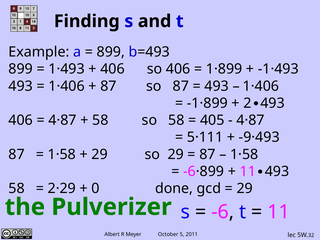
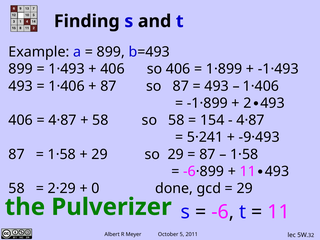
405: 405 -> 154
5·111: 5·111 -> 5·241
